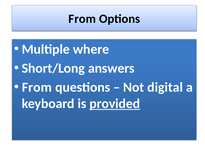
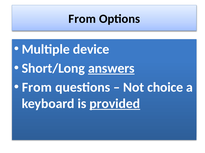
where: where -> device
answers underline: none -> present
digital: digital -> choice
